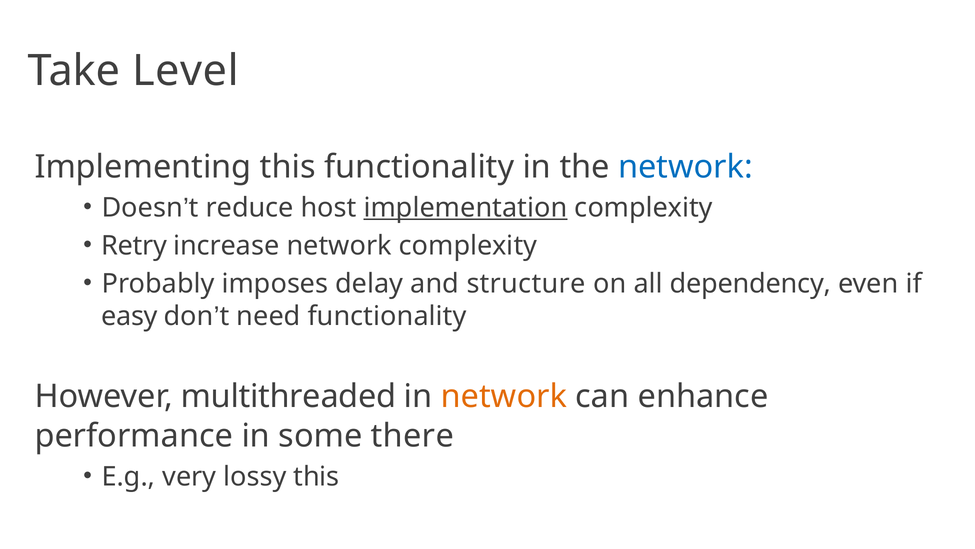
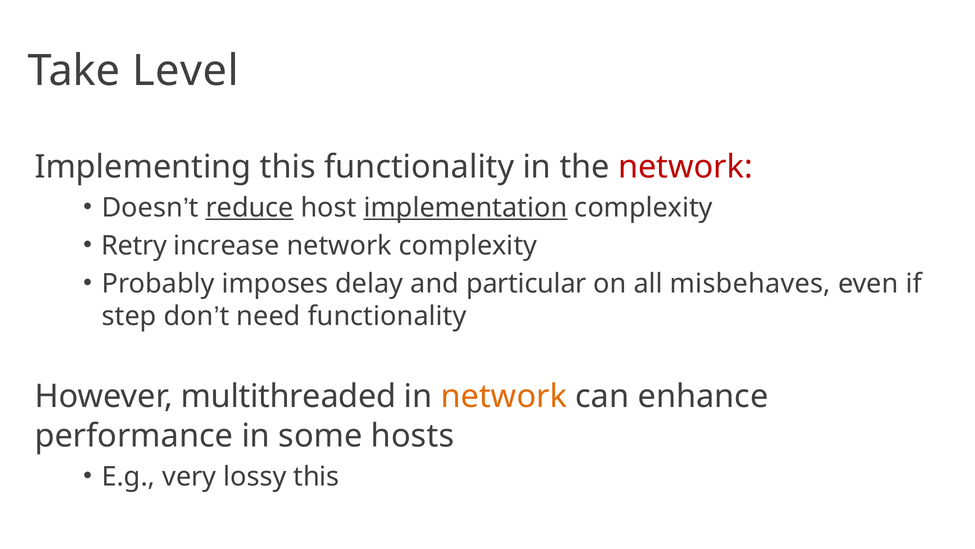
network at (686, 167) colour: blue -> red
reduce underline: none -> present
structure: structure -> particular
dependency: dependency -> misbehaves
easy: easy -> step
there: there -> hosts
